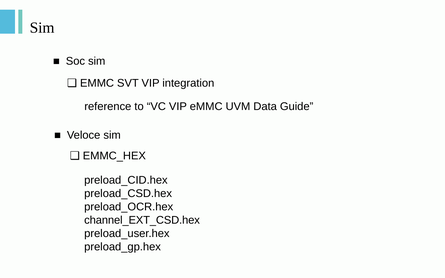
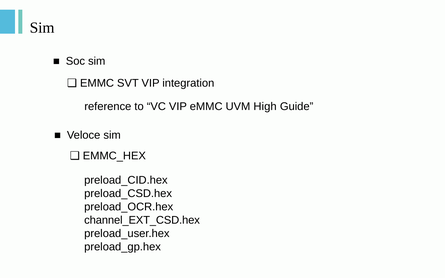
Data: Data -> High
